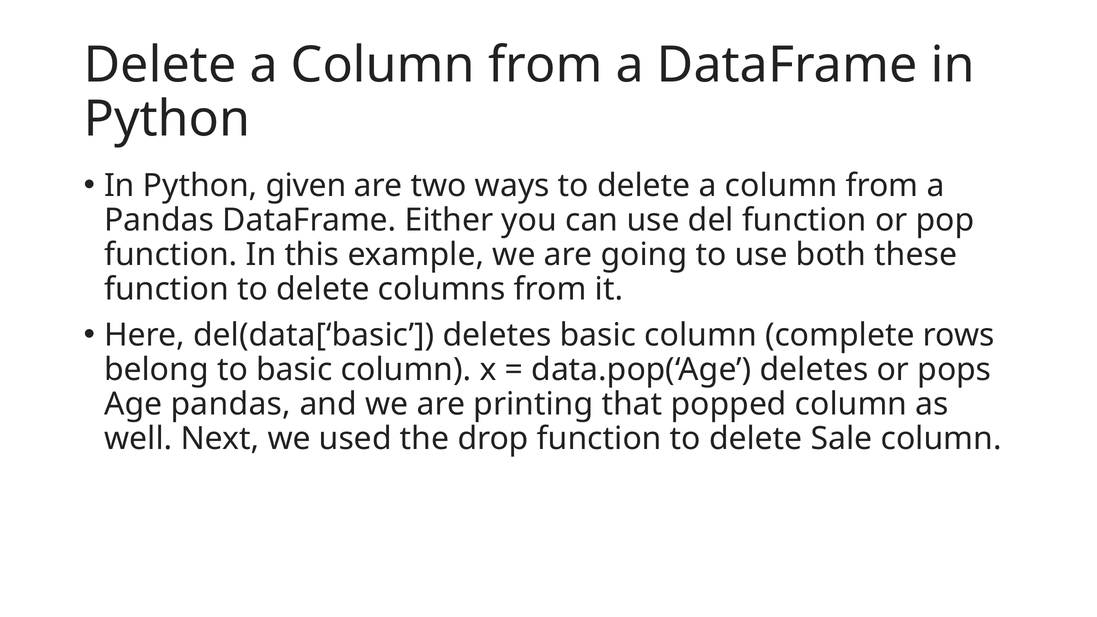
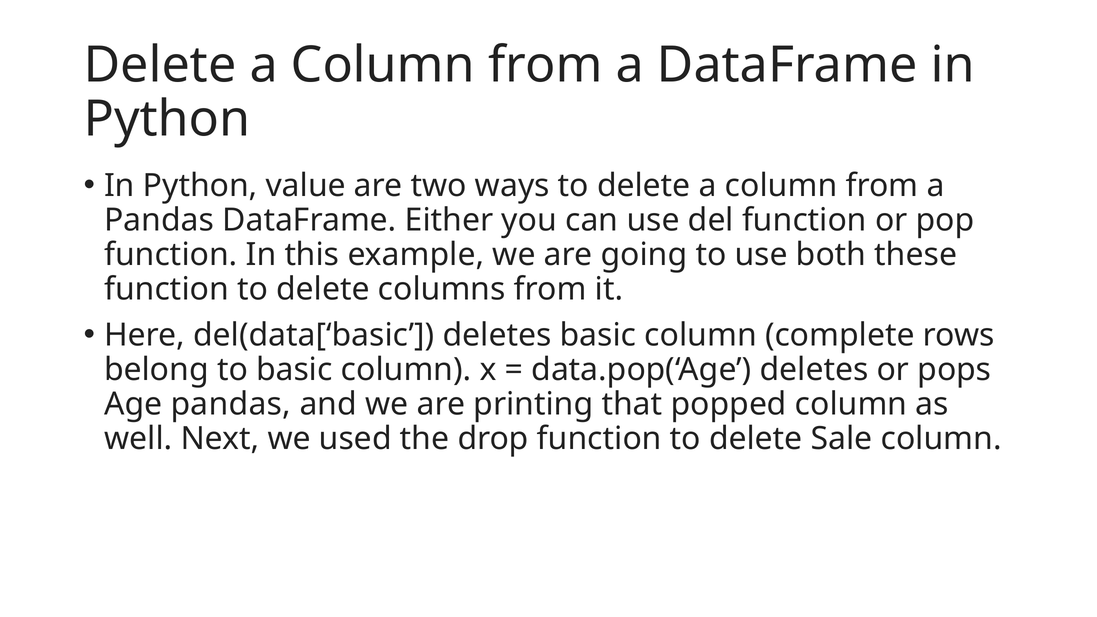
given: given -> value
